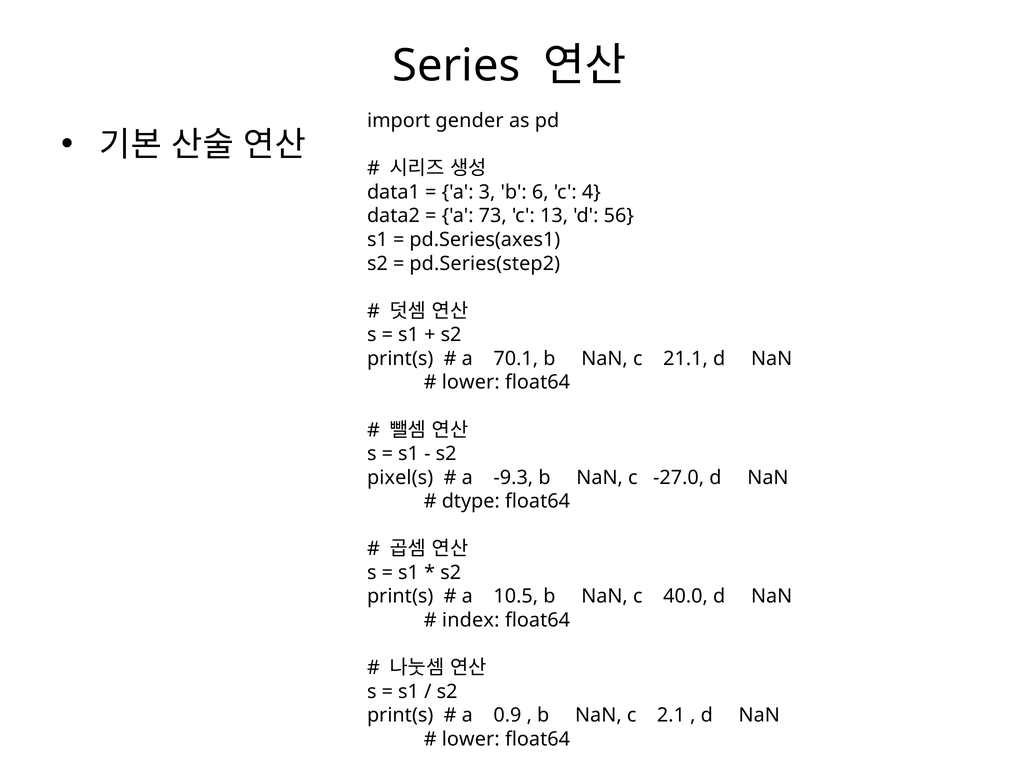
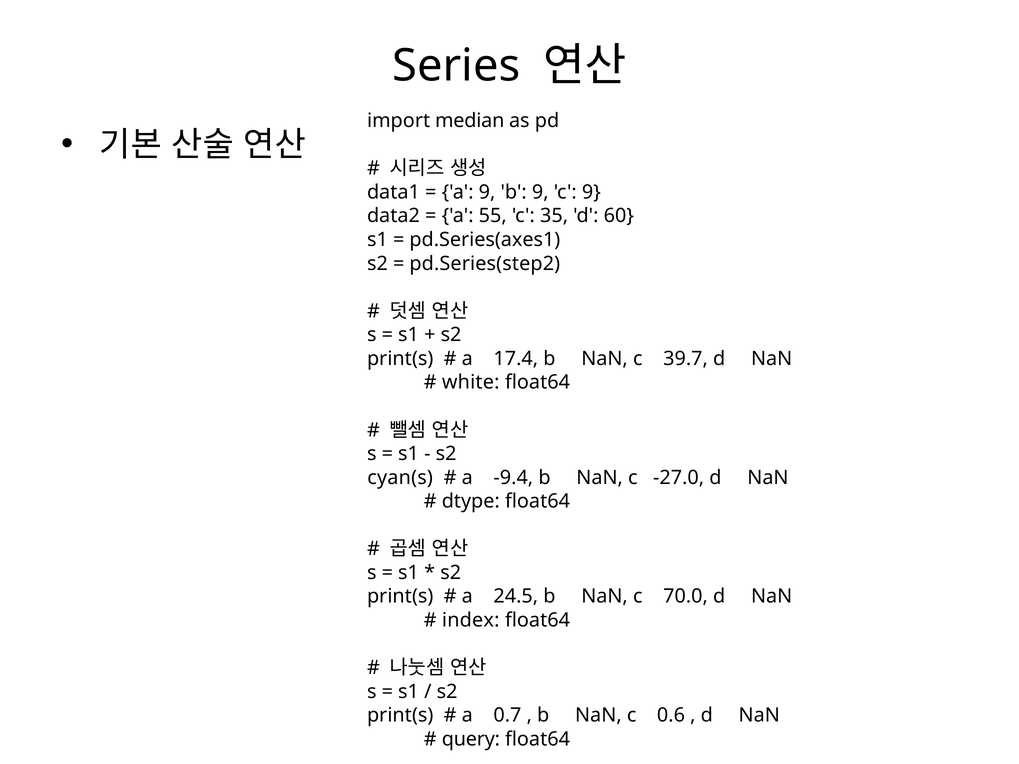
gender: gender -> median
a 3: 3 -> 9
b 6: 6 -> 9
c 4: 4 -> 9
73: 73 -> 55
13: 13 -> 35
56: 56 -> 60
70.1: 70.1 -> 17.4
21.1: 21.1 -> 39.7
lower at (471, 383): lower -> white
pixel(s: pixel(s -> cyan(s
-9.3: -9.3 -> -9.4
10.5: 10.5 -> 24.5
40.0: 40.0 -> 70.0
0.9: 0.9 -> 0.7
2.1: 2.1 -> 0.6
lower at (471, 739): lower -> query
